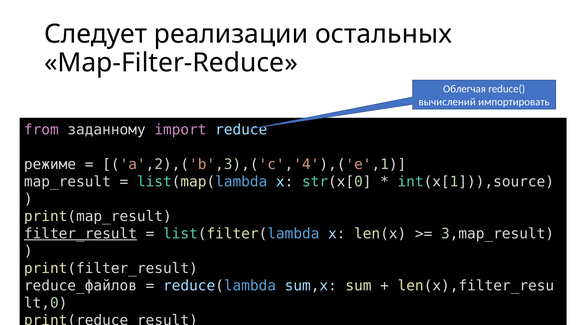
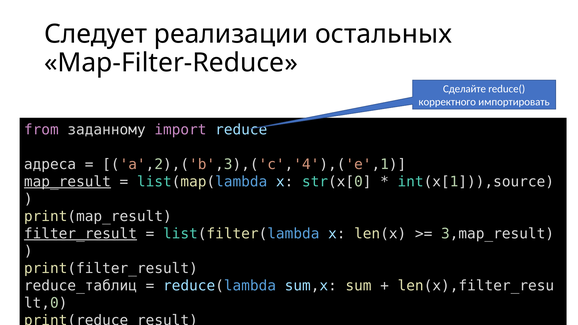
Облегчая: Облегчая -> Сделайте
вычислений: вычислений -> корректного
режиме: режиме -> адреса
map_result underline: none -> present
reduce_файлов: reduce_файлов -> reduce_таблиц
